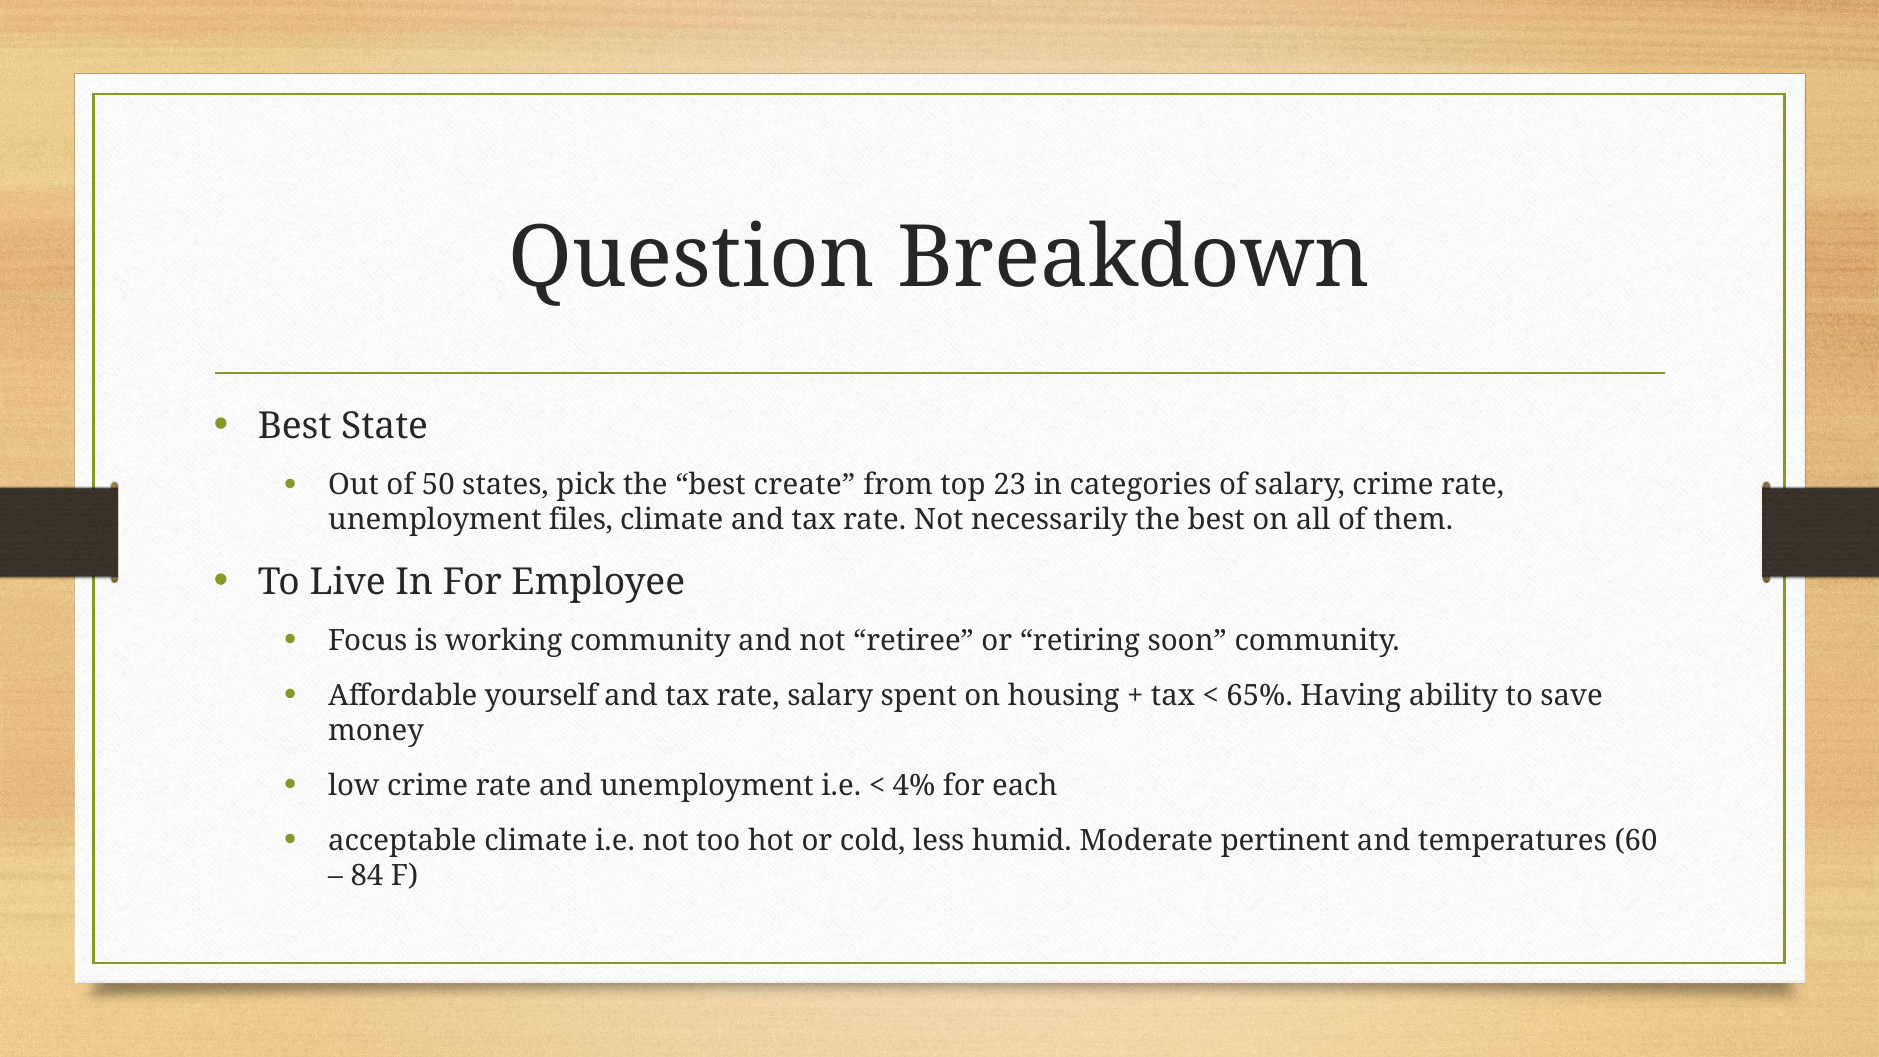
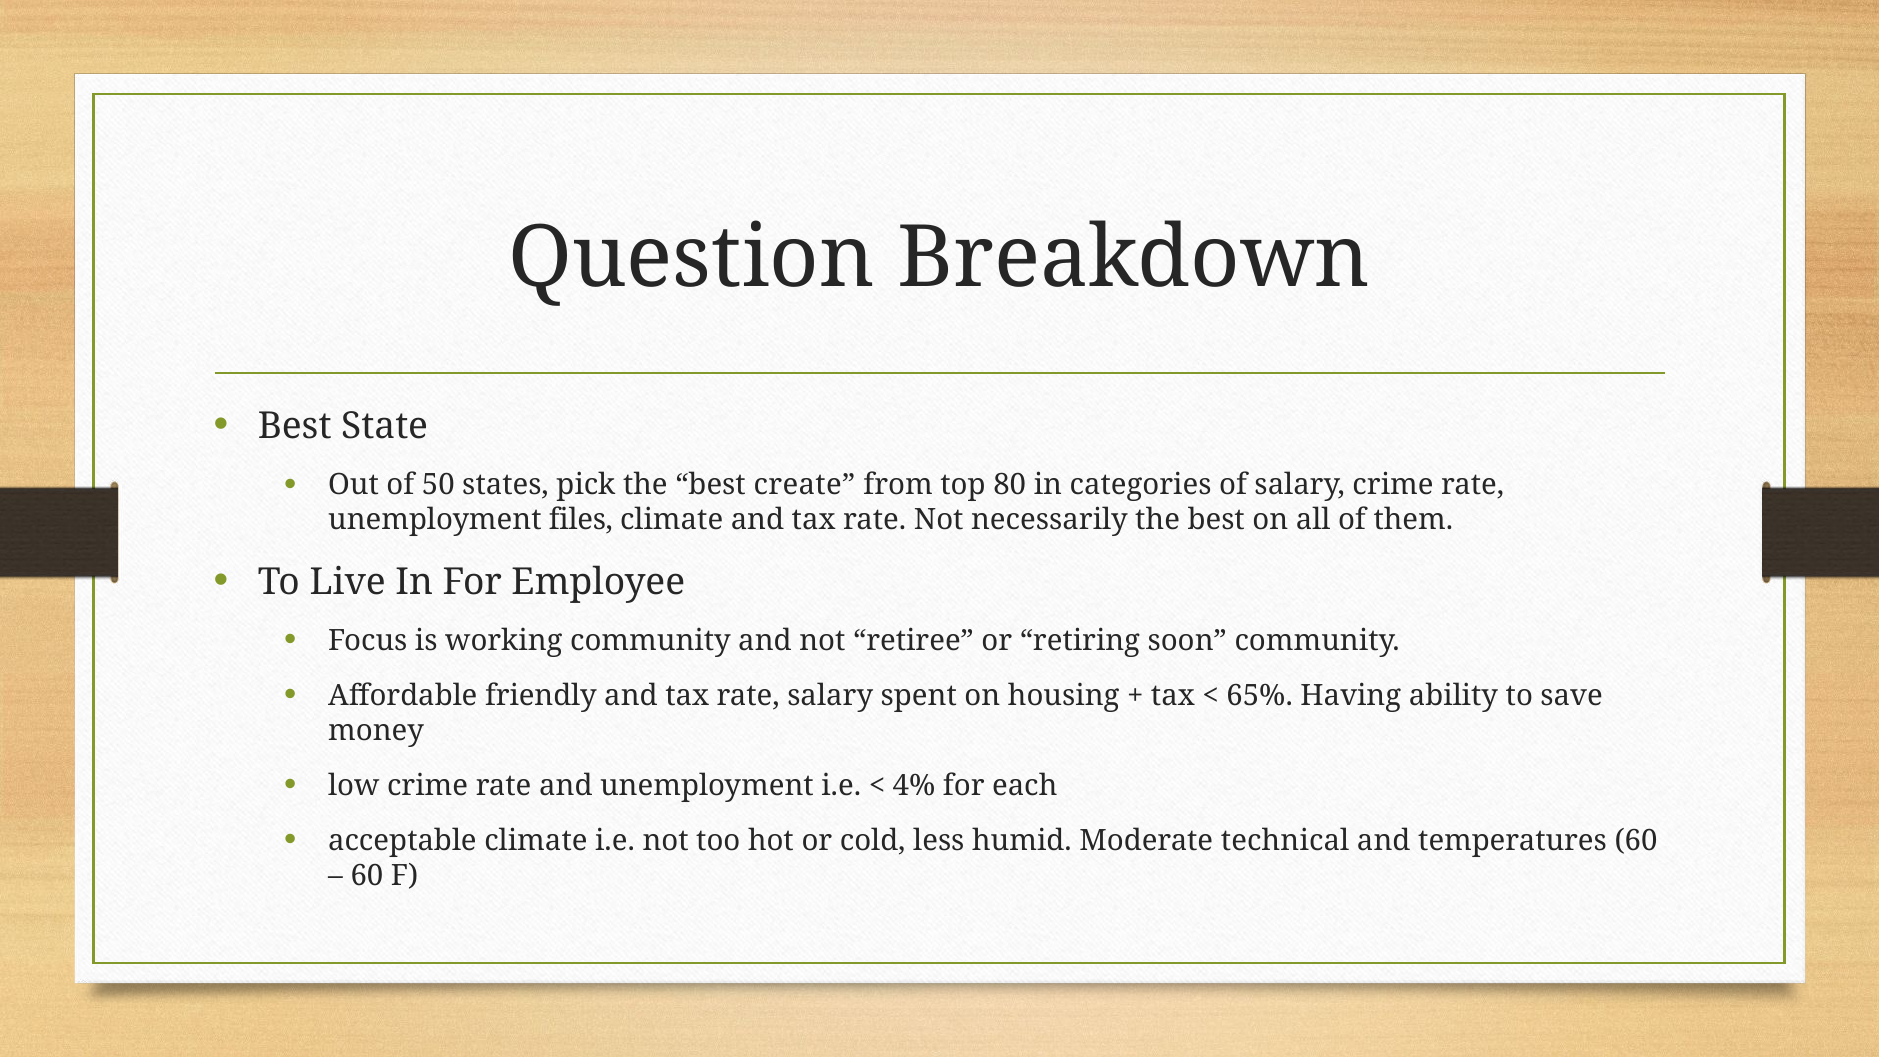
23: 23 -> 80
yourself: yourself -> friendly
pertinent: pertinent -> technical
84 at (367, 876): 84 -> 60
